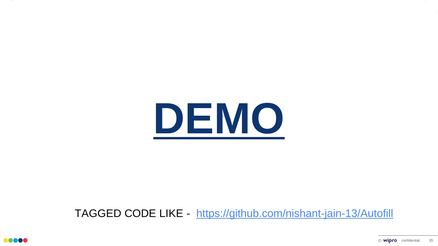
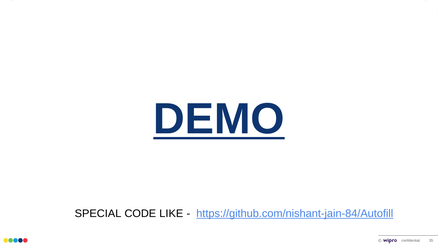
TAGGED: TAGGED -> SPECIAL
https://github.com/nishant-jain-13/Autofill: https://github.com/nishant-jain-13/Autofill -> https://github.com/nishant-jain-84/Autofill
